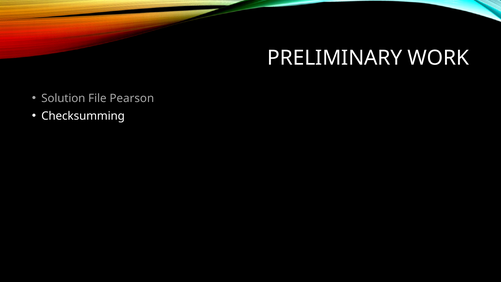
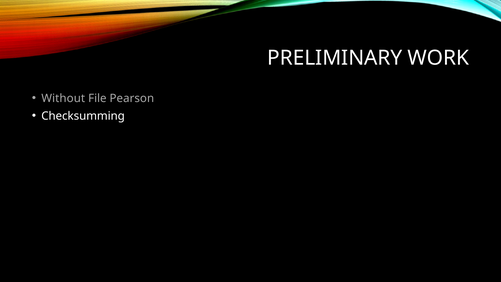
Solution: Solution -> Without
